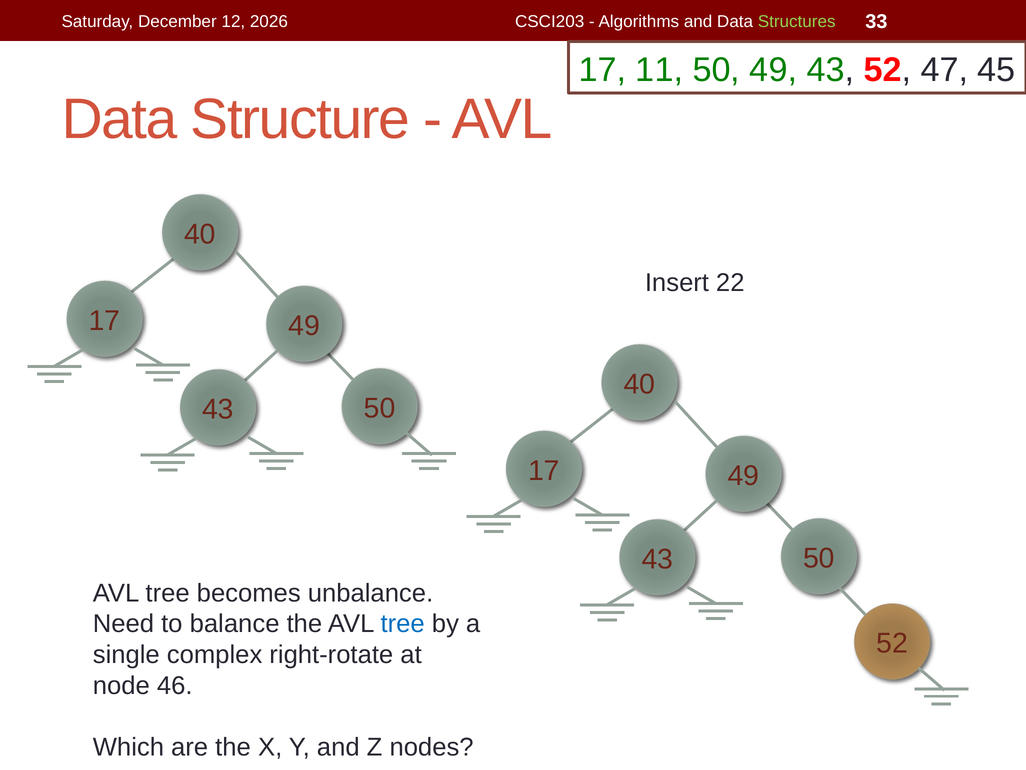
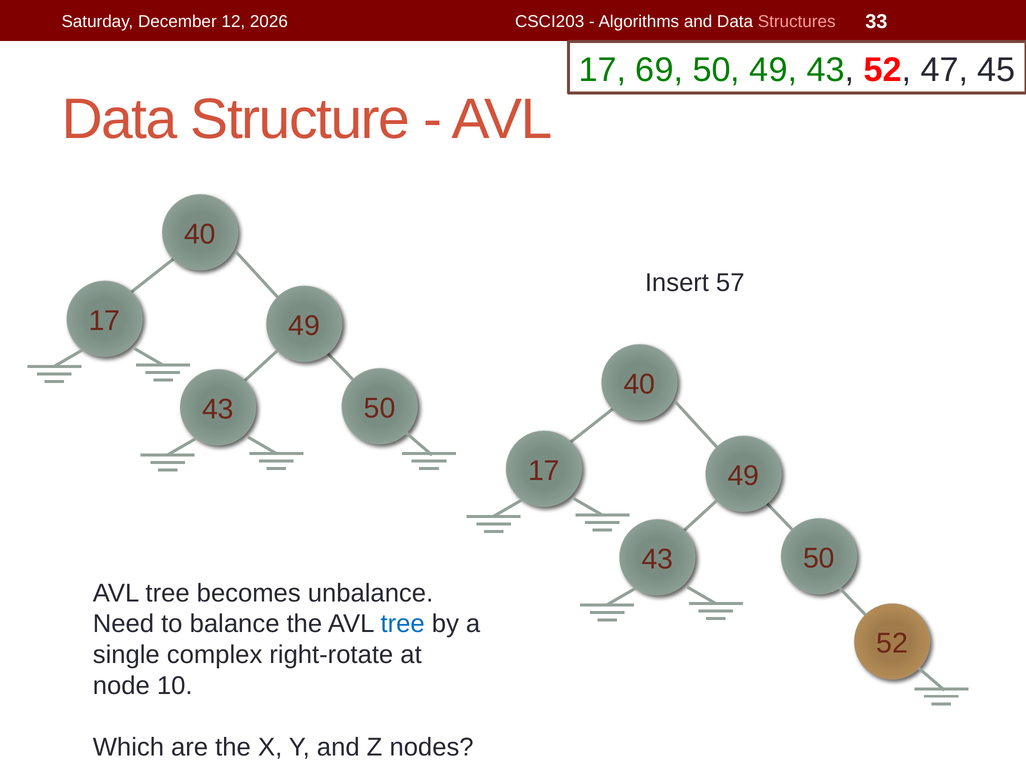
Structures colour: light green -> pink
11: 11 -> 69
22: 22 -> 57
46: 46 -> 10
